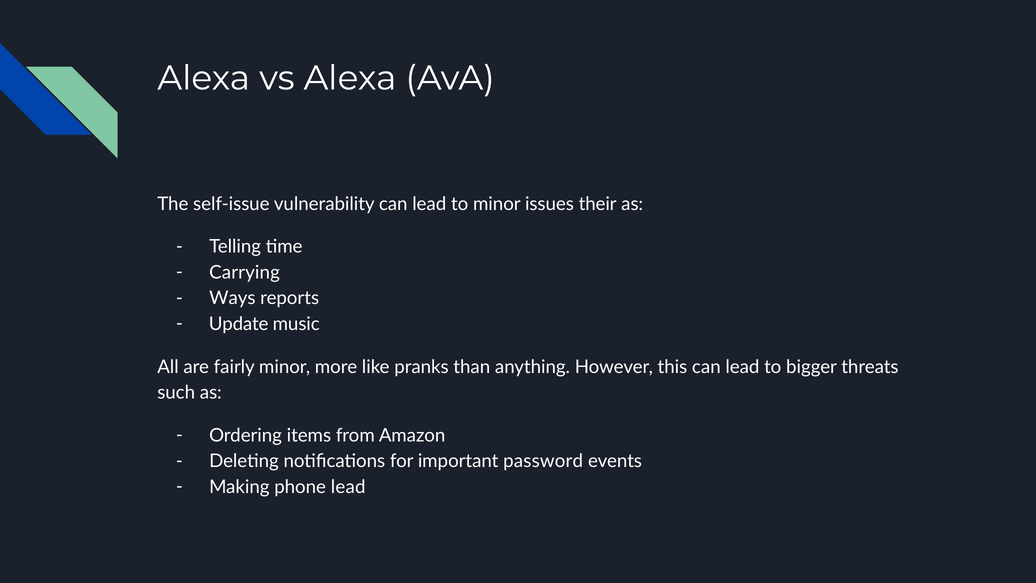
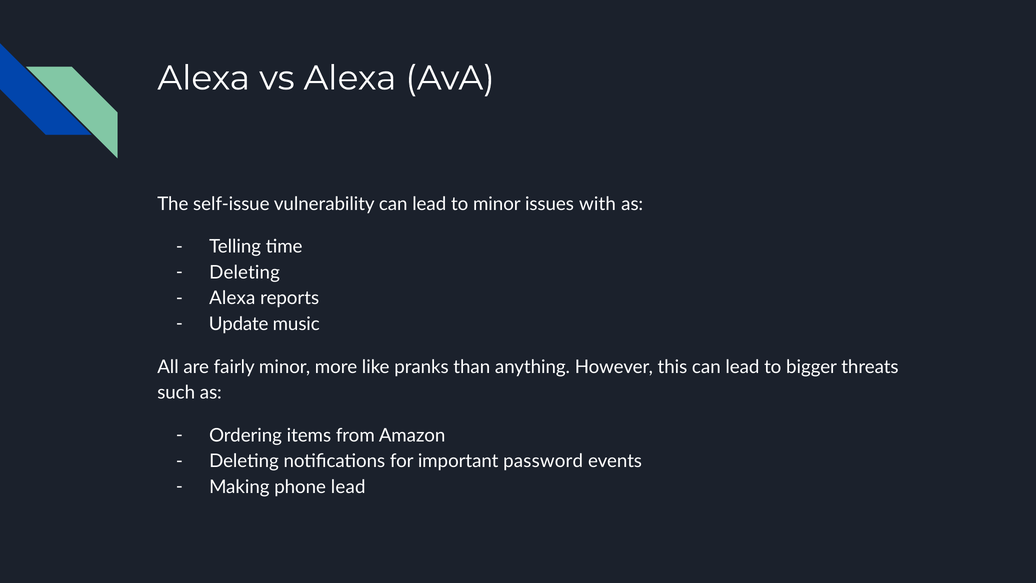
their: their -> with
Carrying at (245, 272): Carrying -> Deleting
Ways at (232, 298): Ways -> Alexa
